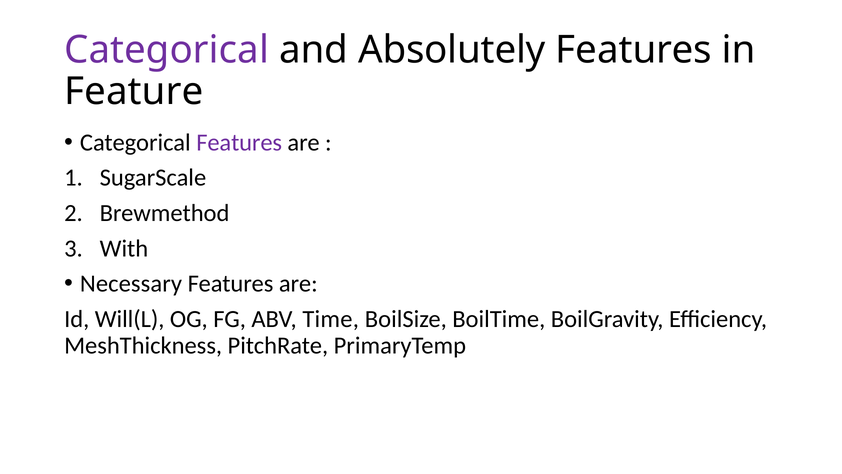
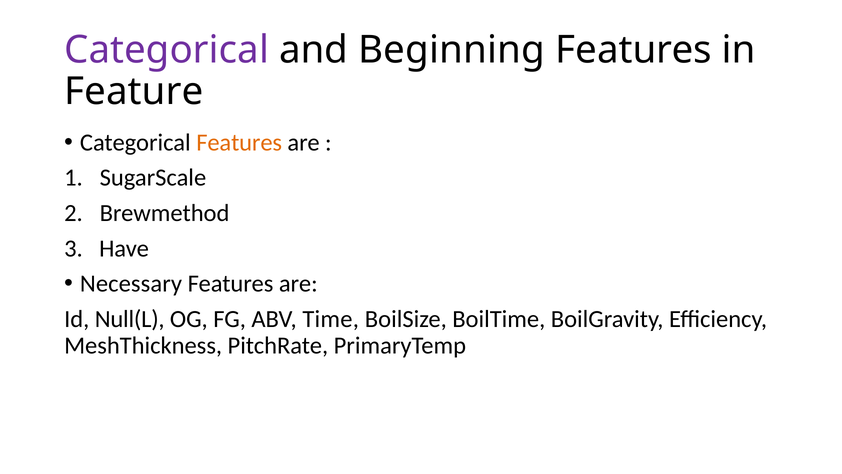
Absolutely: Absolutely -> Beginning
Features at (239, 142) colour: purple -> orange
With: With -> Have
Will(L: Will(L -> Null(L
